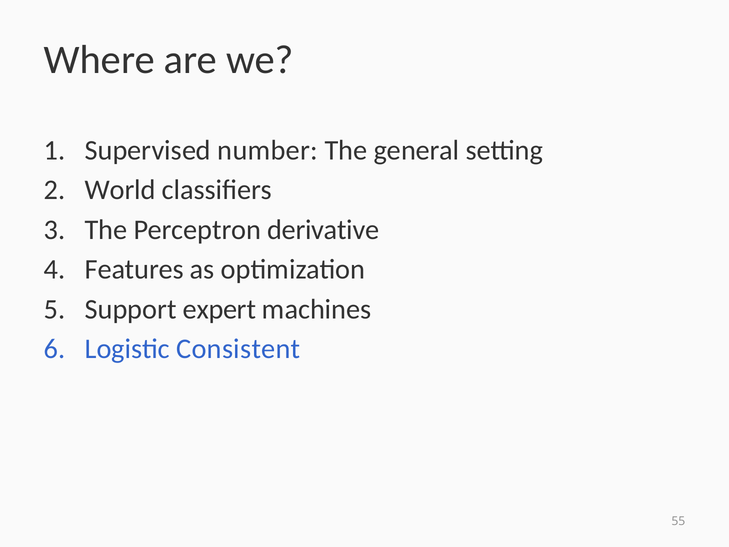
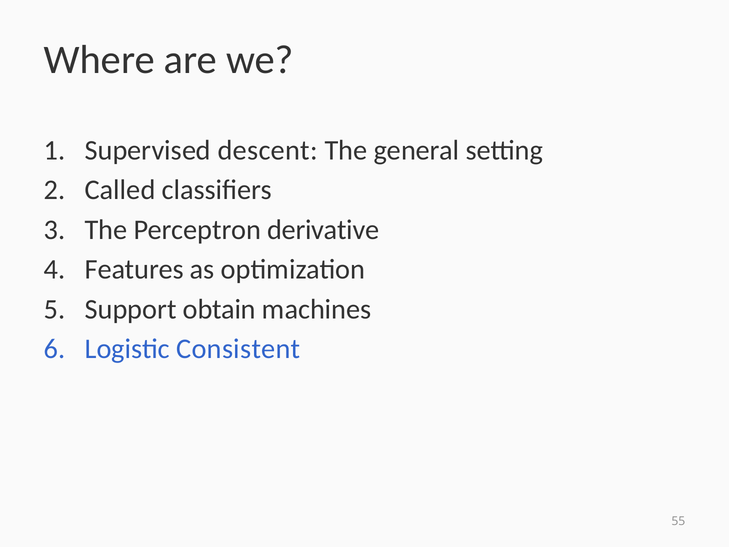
number: number -> descent
World: World -> Called
expert: expert -> obtain
